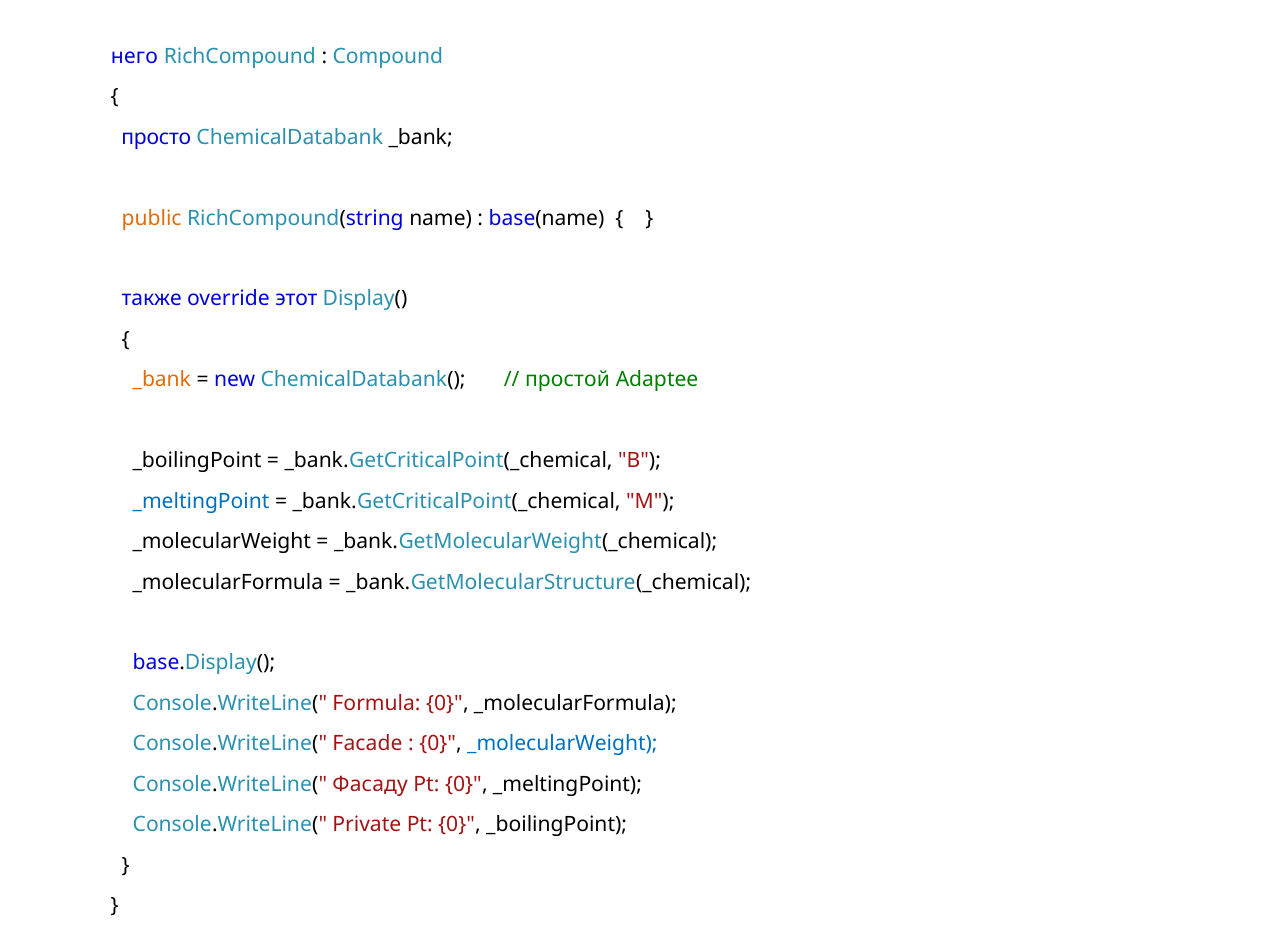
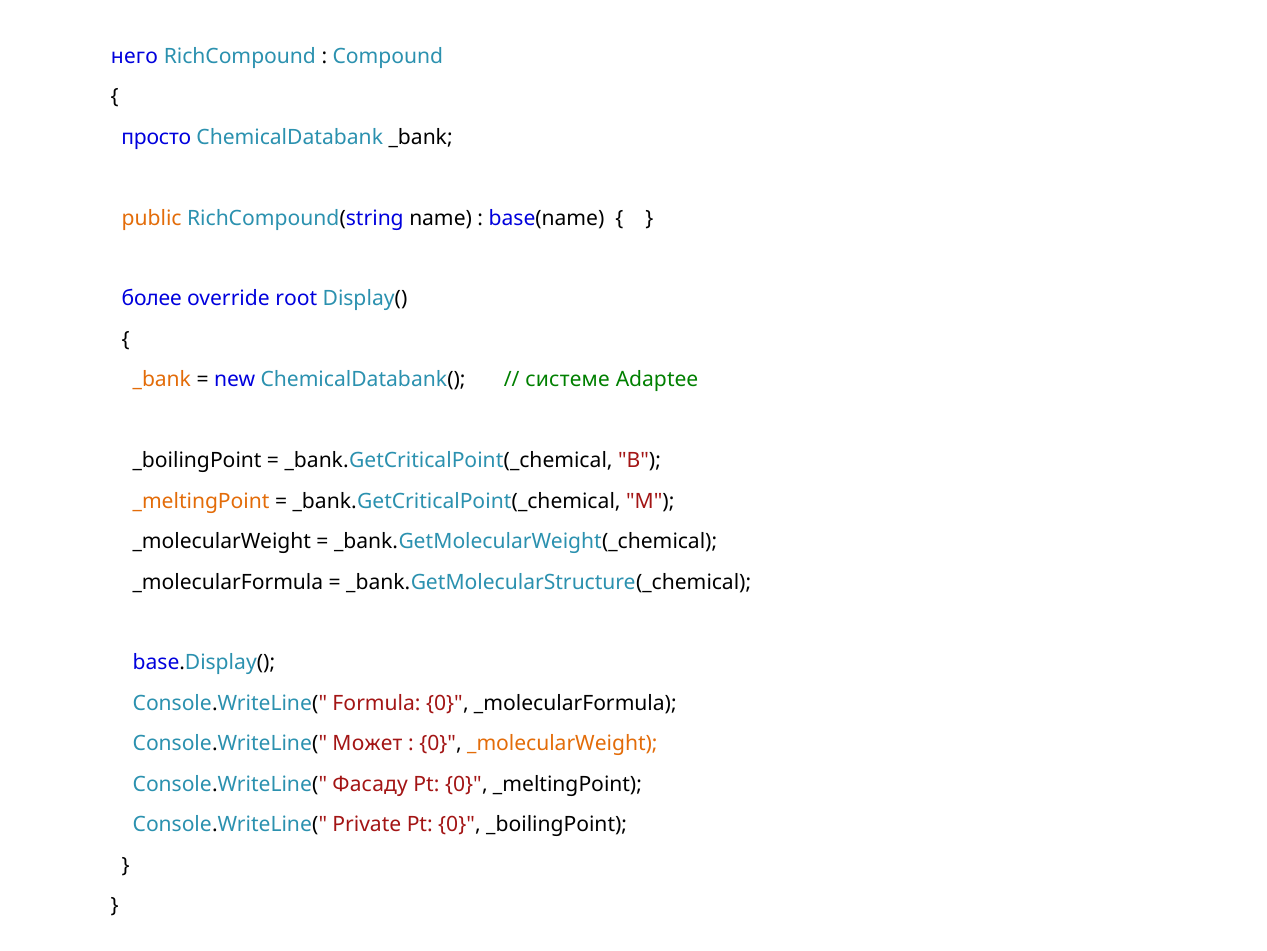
также: также -> более
этот: этот -> root
простой: простой -> системе
_meltingPoint at (201, 501) colour: blue -> orange
Facade: Facade -> Может
_molecularWeight at (562, 743) colour: blue -> orange
